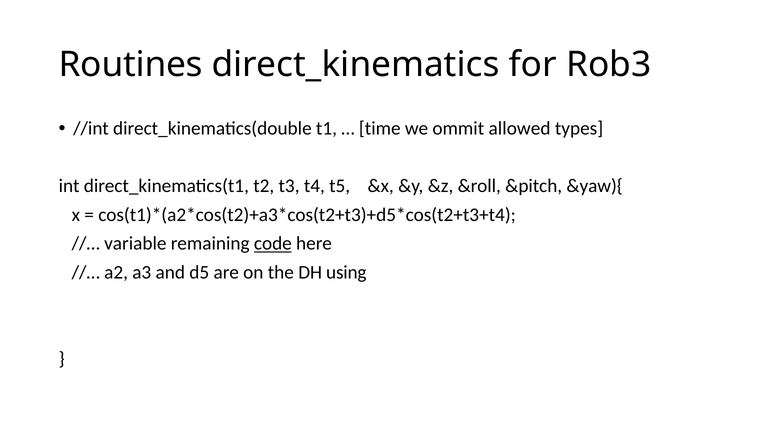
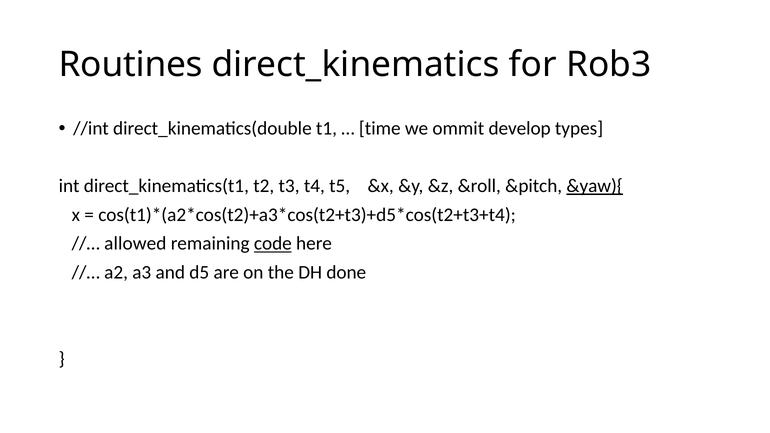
allowed: allowed -> develop
&yaw){ underline: none -> present
variable: variable -> allowed
using: using -> done
